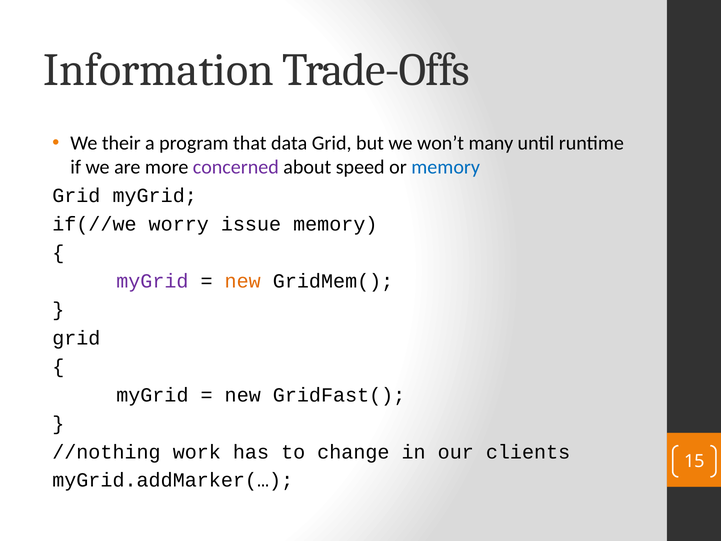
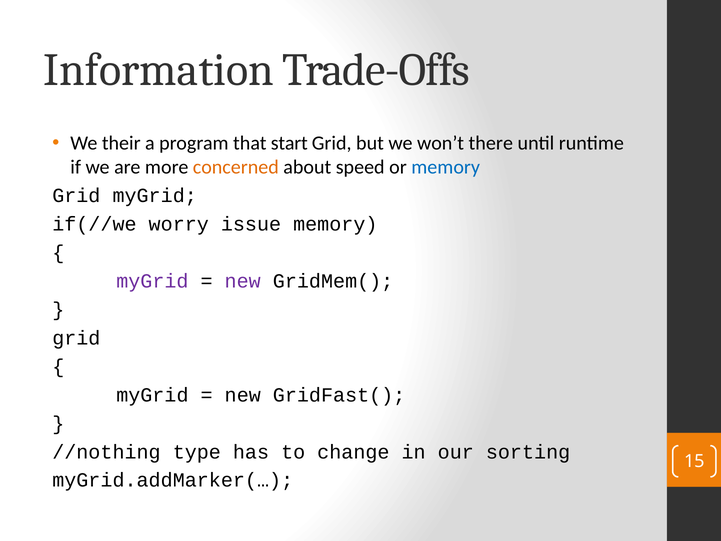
data: data -> start
many: many -> there
concerned colour: purple -> orange
new at (243, 281) colour: orange -> purple
work: work -> type
clients: clients -> sorting
